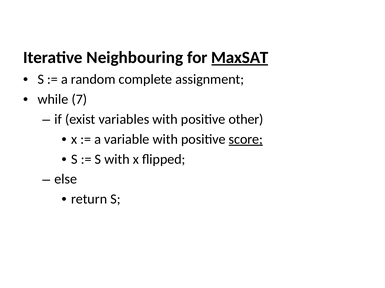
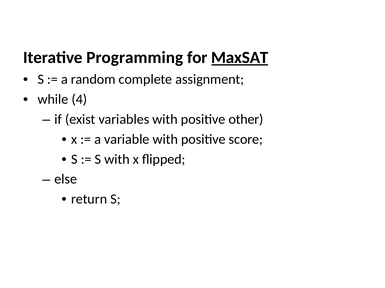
Neighbouring: Neighbouring -> Programming
7: 7 -> 4
score underline: present -> none
